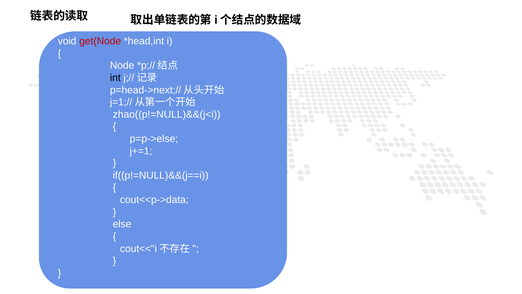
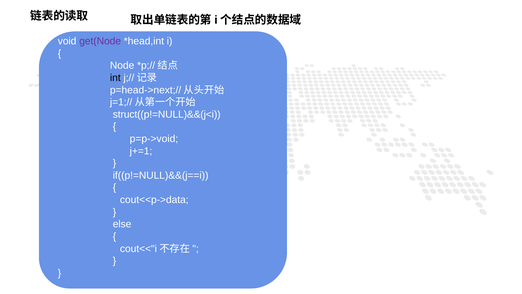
get(Node colour: red -> purple
zhao((p!=NULL)&&(j<i: zhao((p!=NULL)&&(j<i -> struct((p!=NULL)&&(j<i
p=p->else: p=p->else -> p=p->void
